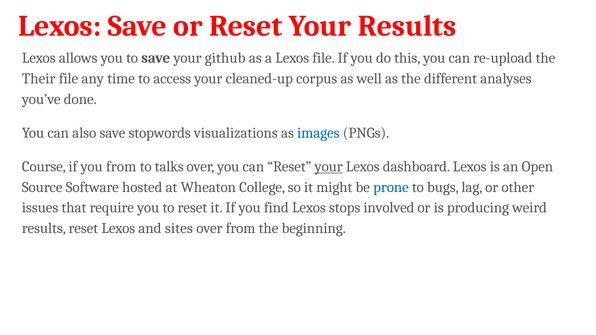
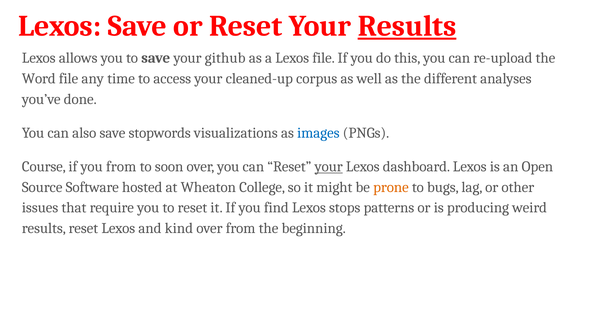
Results at (407, 26) underline: none -> present
Their: Their -> Word
talks: talks -> soon
prone colour: blue -> orange
involved: involved -> patterns
sites: sites -> kind
